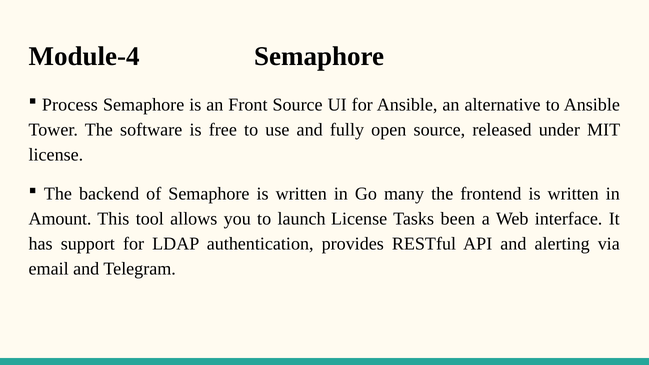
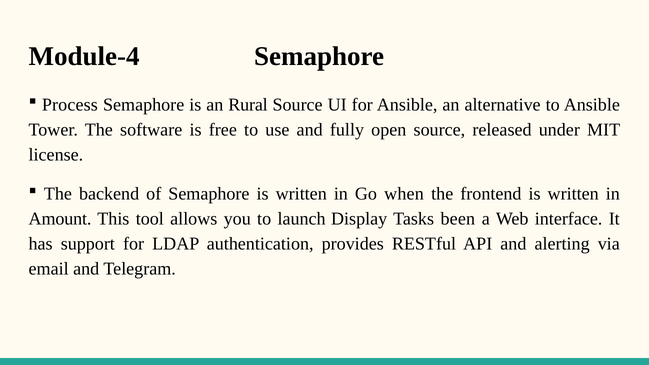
Front: Front -> Rural
many: many -> when
launch License: License -> Display
